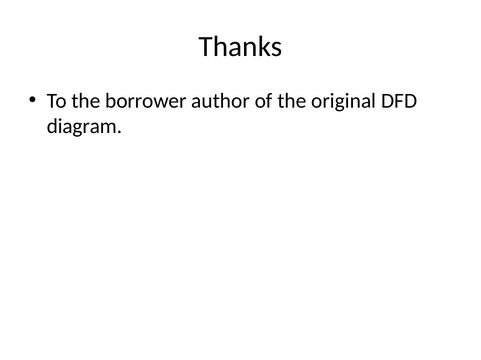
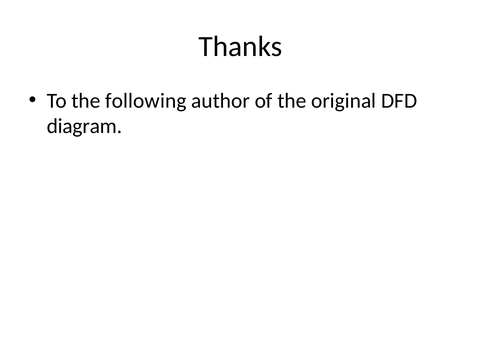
borrower: borrower -> following
